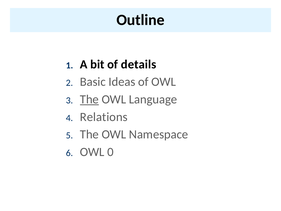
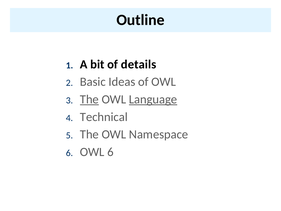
Language underline: none -> present
Relations: Relations -> Technical
OWL 0: 0 -> 6
